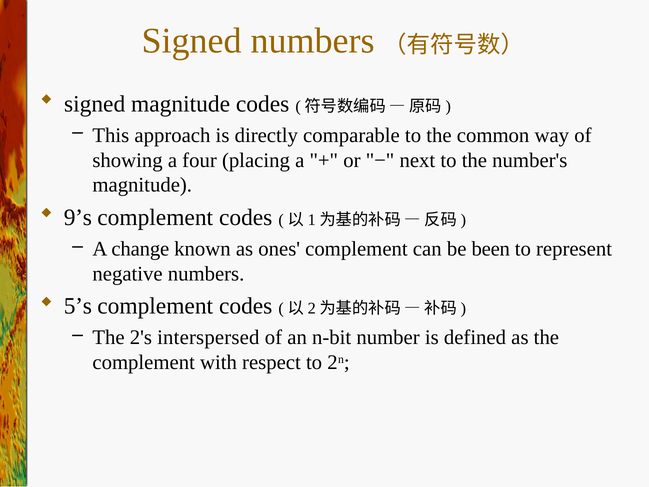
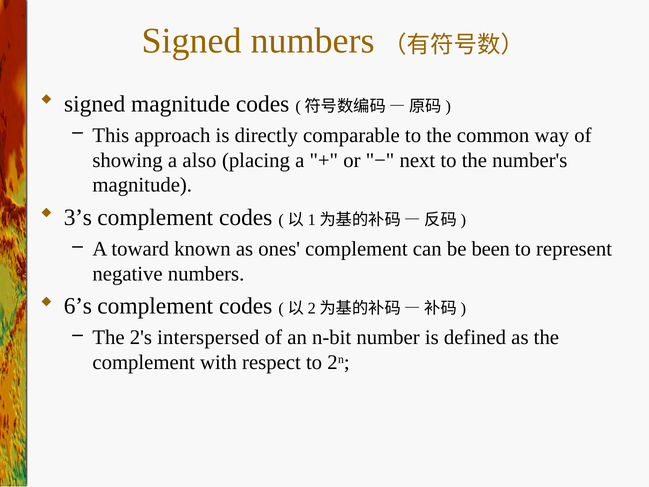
four: four -> also
9’s: 9’s -> 3’s
change: change -> toward
5’s: 5’s -> 6’s
